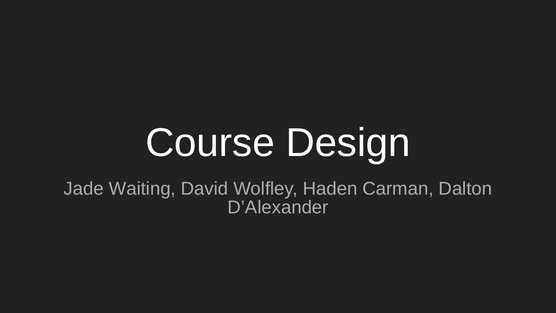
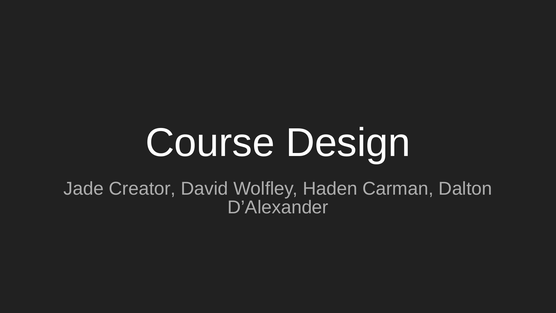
Waiting: Waiting -> Creator
